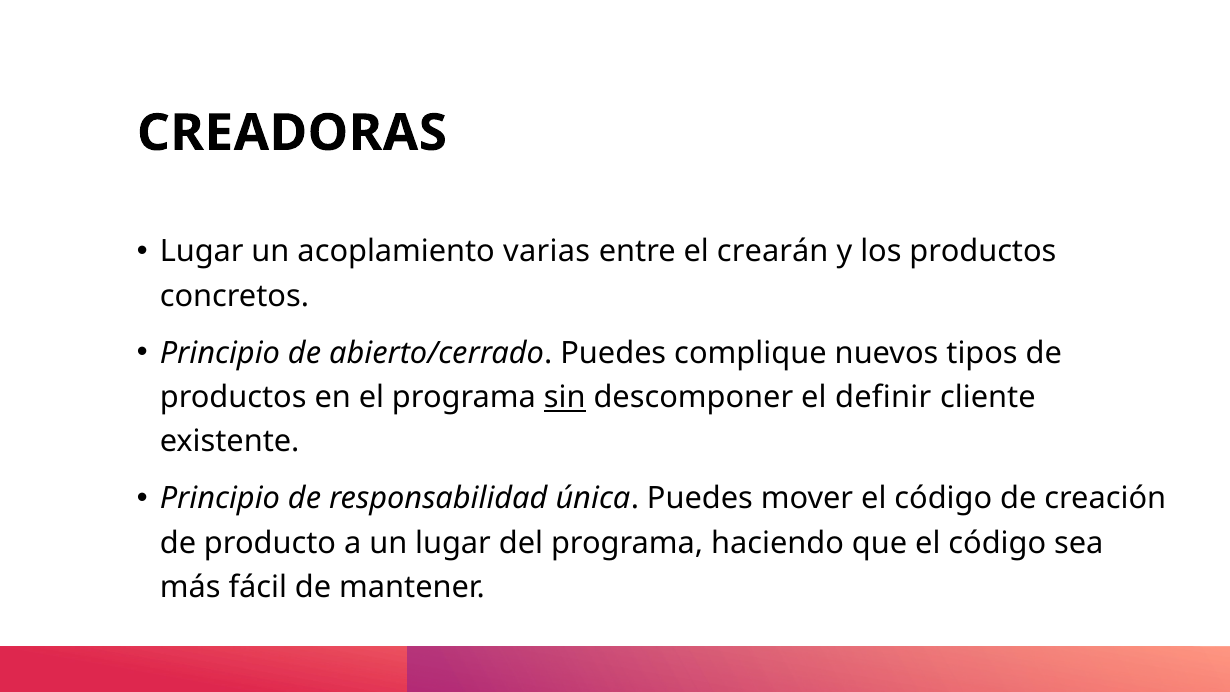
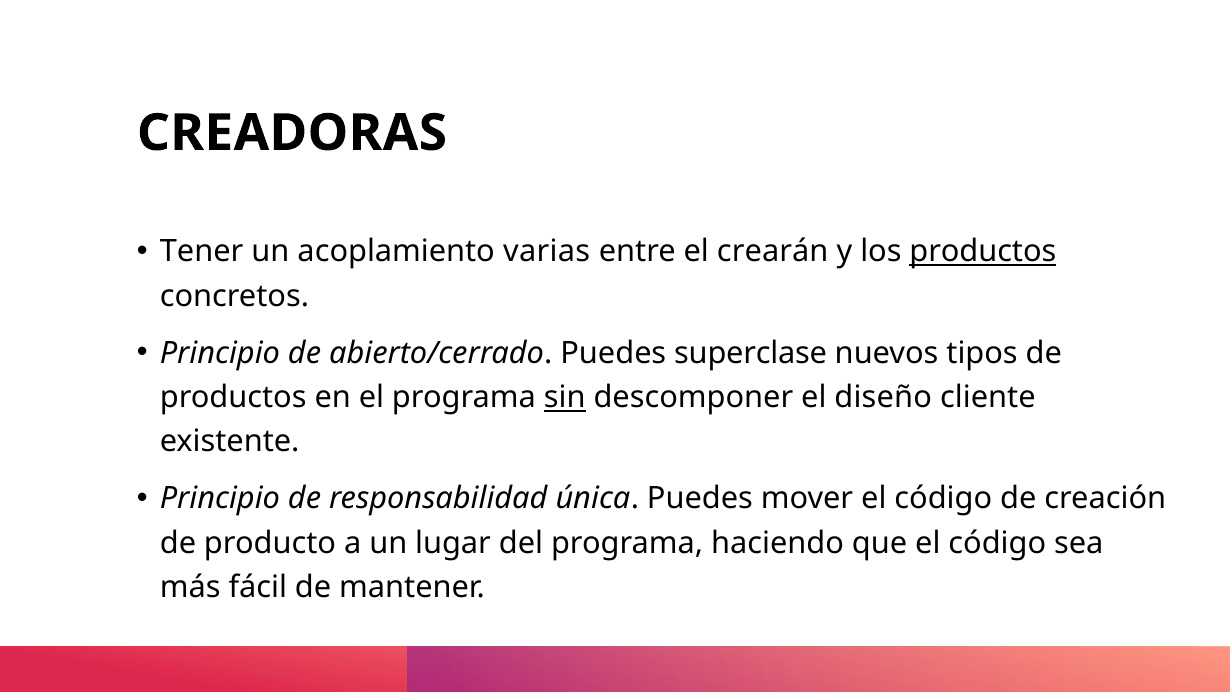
Lugar at (202, 252): Lugar -> Tener
productos at (983, 252) underline: none -> present
complique: complique -> superclase
definir: definir -> diseño
